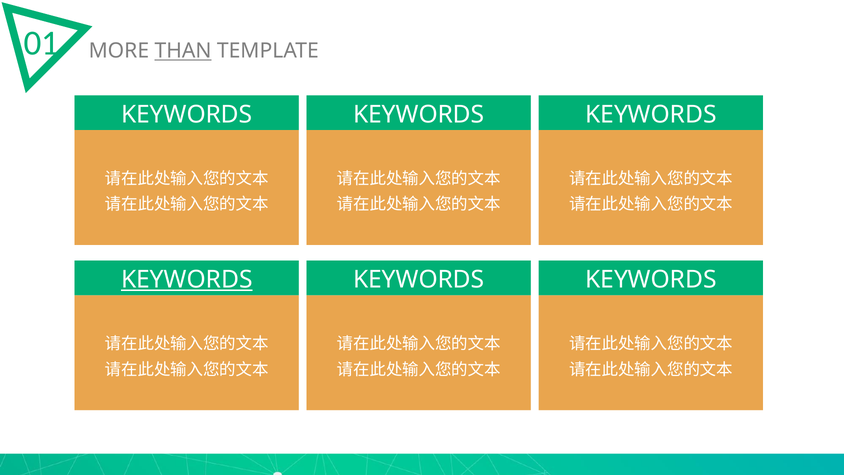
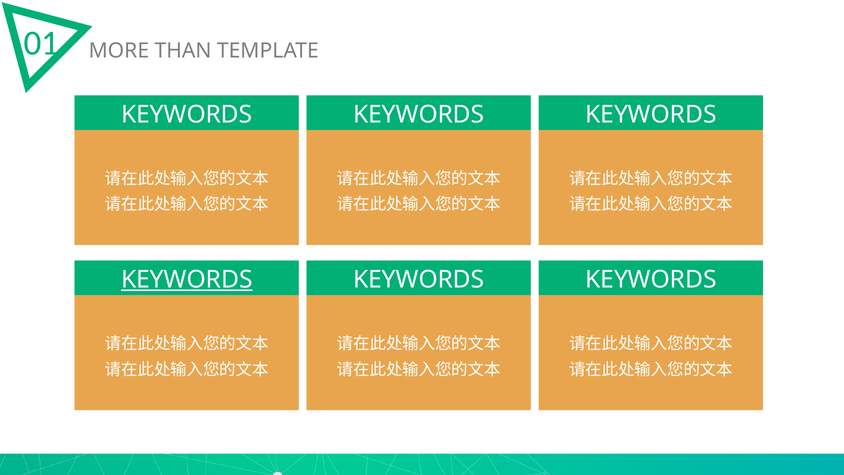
THAN underline: present -> none
